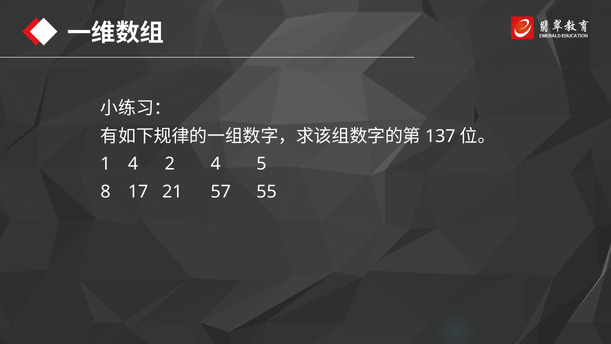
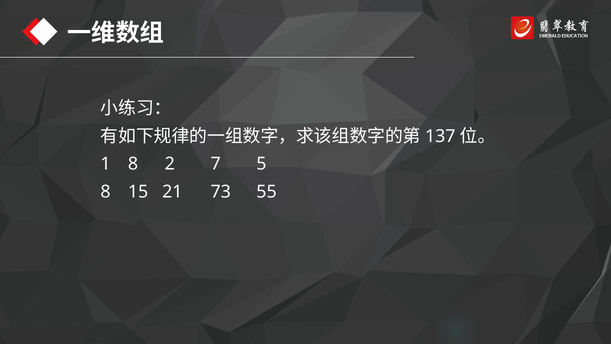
1 4: 4 -> 8
2 4: 4 -> 7
17: 17 -> 15
57: 57 -> 73
